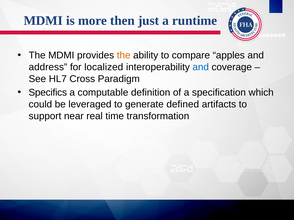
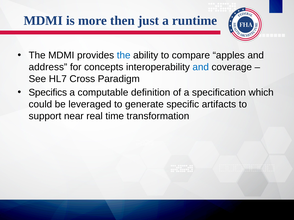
the at (124, 55) colour: orange -> blue
localized: localized -> concepts
defined: defined -> specific
